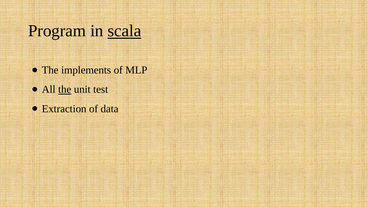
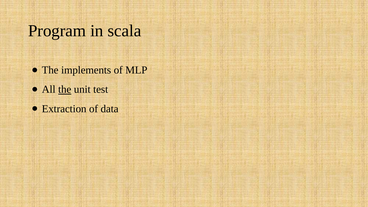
scala underline: present -> none
